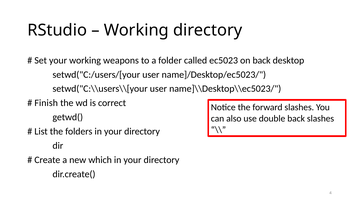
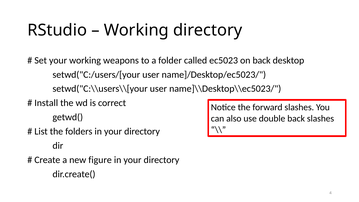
Finish: Finish -> Install
which: which -> figure
